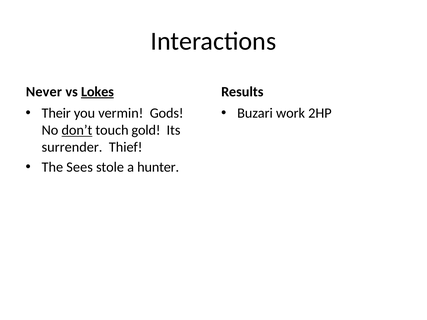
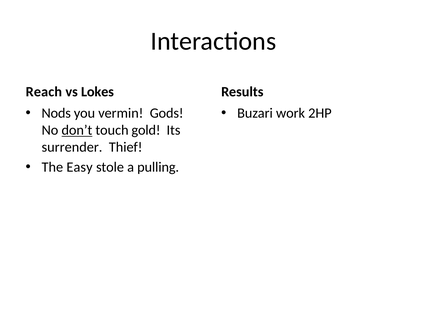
Never: Never -> Reach
Lokes underline: present -> none
Their: Their -> Nods
Sees: Sees -> Easy
hunter: hunter -> pulling
